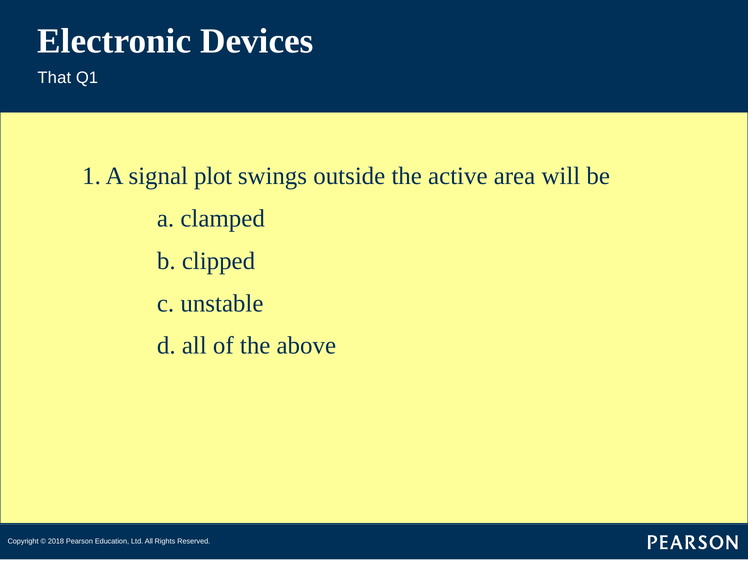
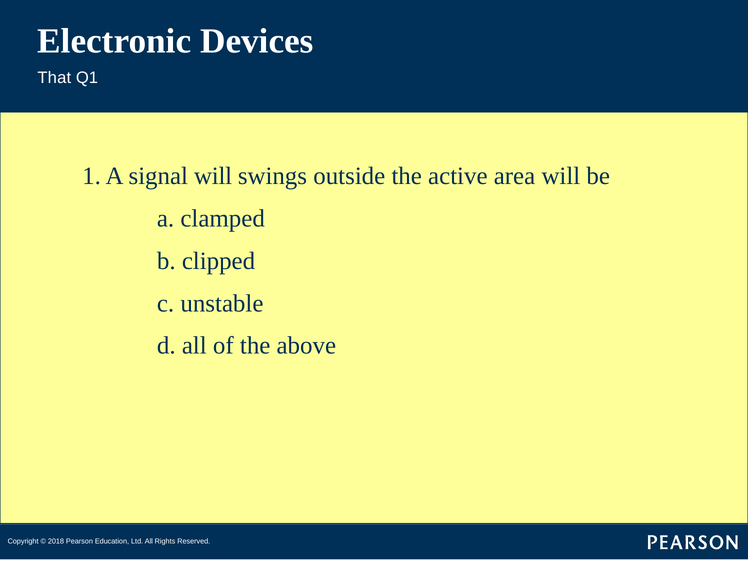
signal plot: plot -> will
